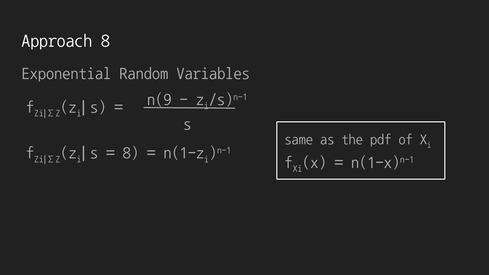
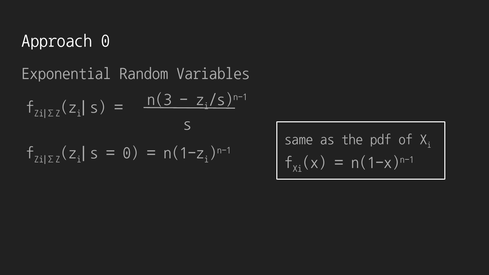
Approach 8: 8 -> 0
n(9: n(9 -> n(3
8 at (131, 153): 8 -> 0
